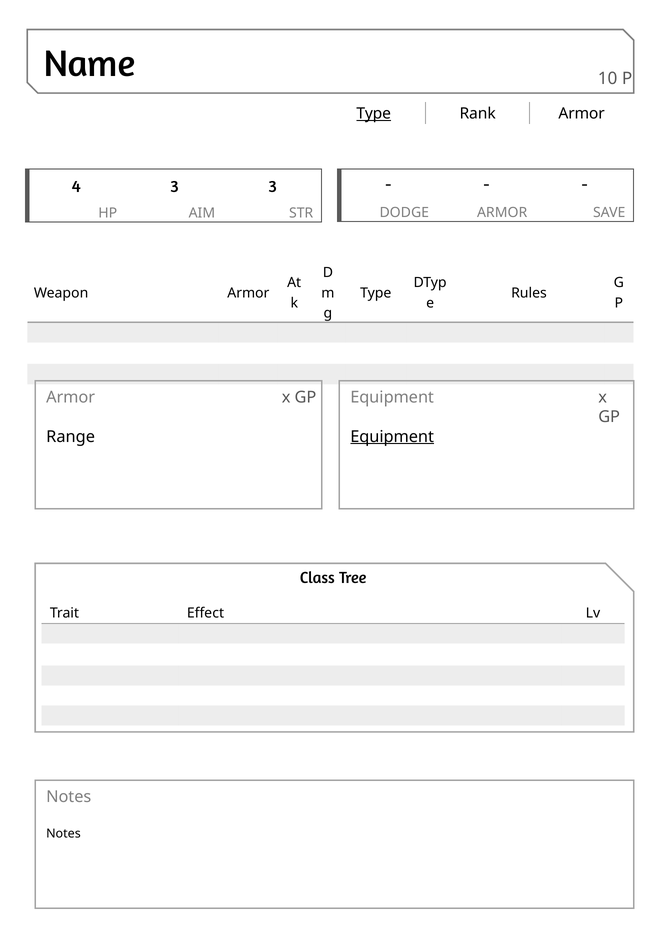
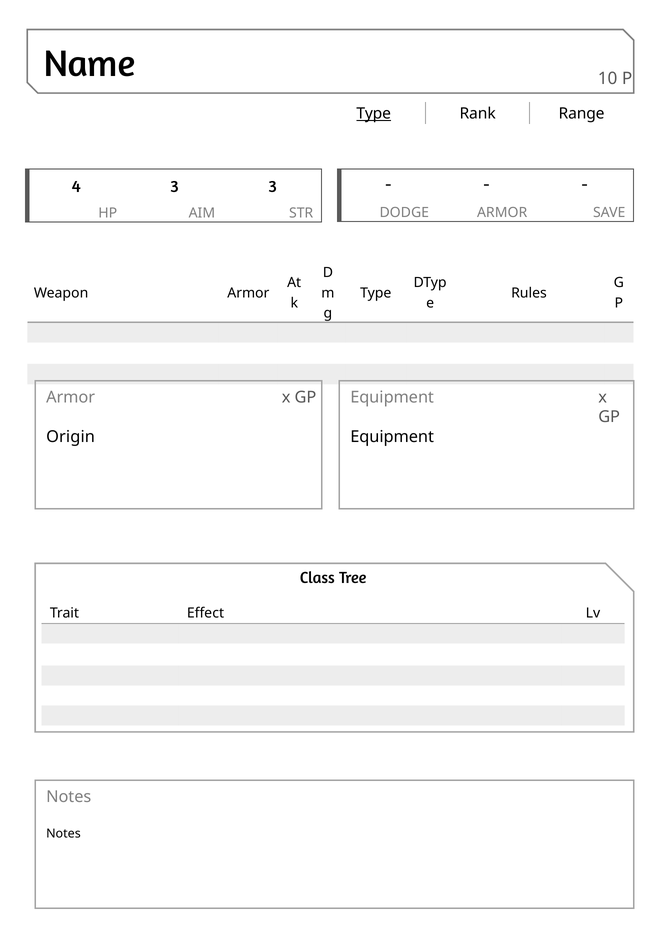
Rank Armor: Armor -> Range
Range: Range -> Origin
Equipment at (392, 437) underline: present -> none
